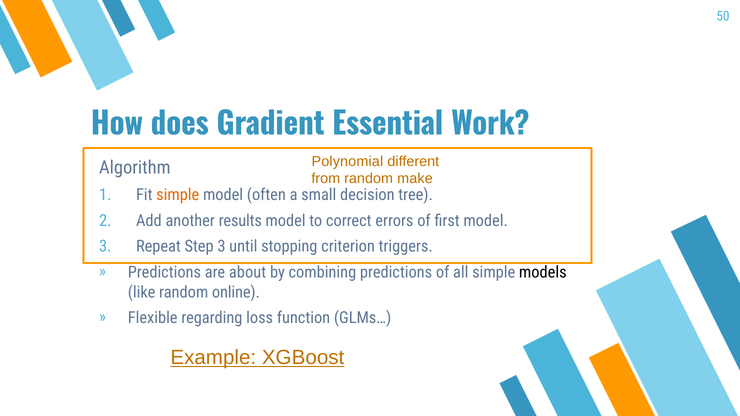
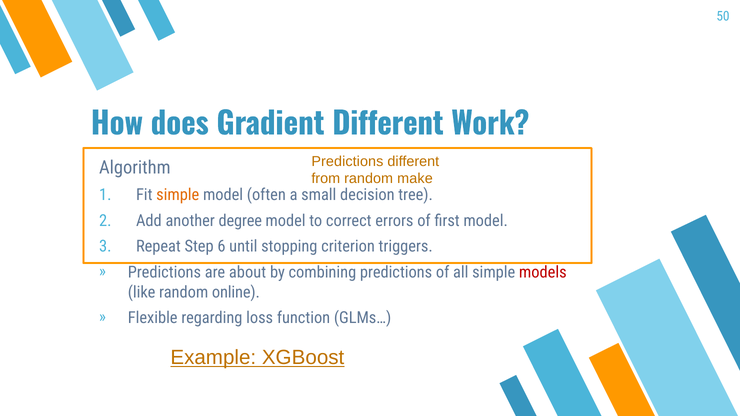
Gradient Essential: Essential -> Different
Polynomial at (347, 161): Polynomial -> Predictions
results: results -> degree
Step 3: 3 -> 6
models colour: black -> red
